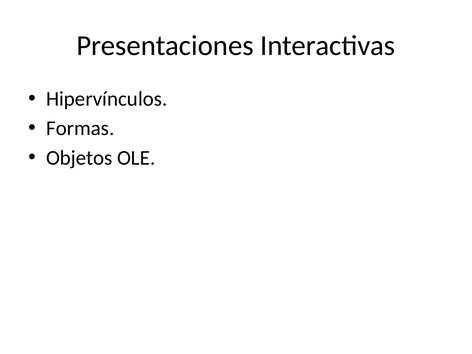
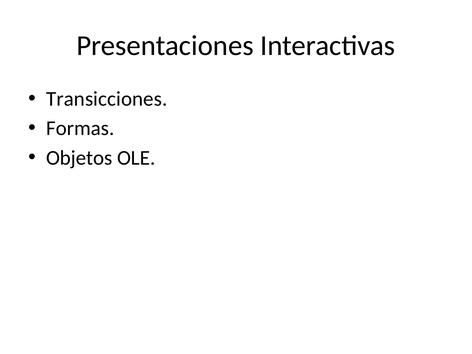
Hipervínculos: Hipervínculos -> Transicciones
